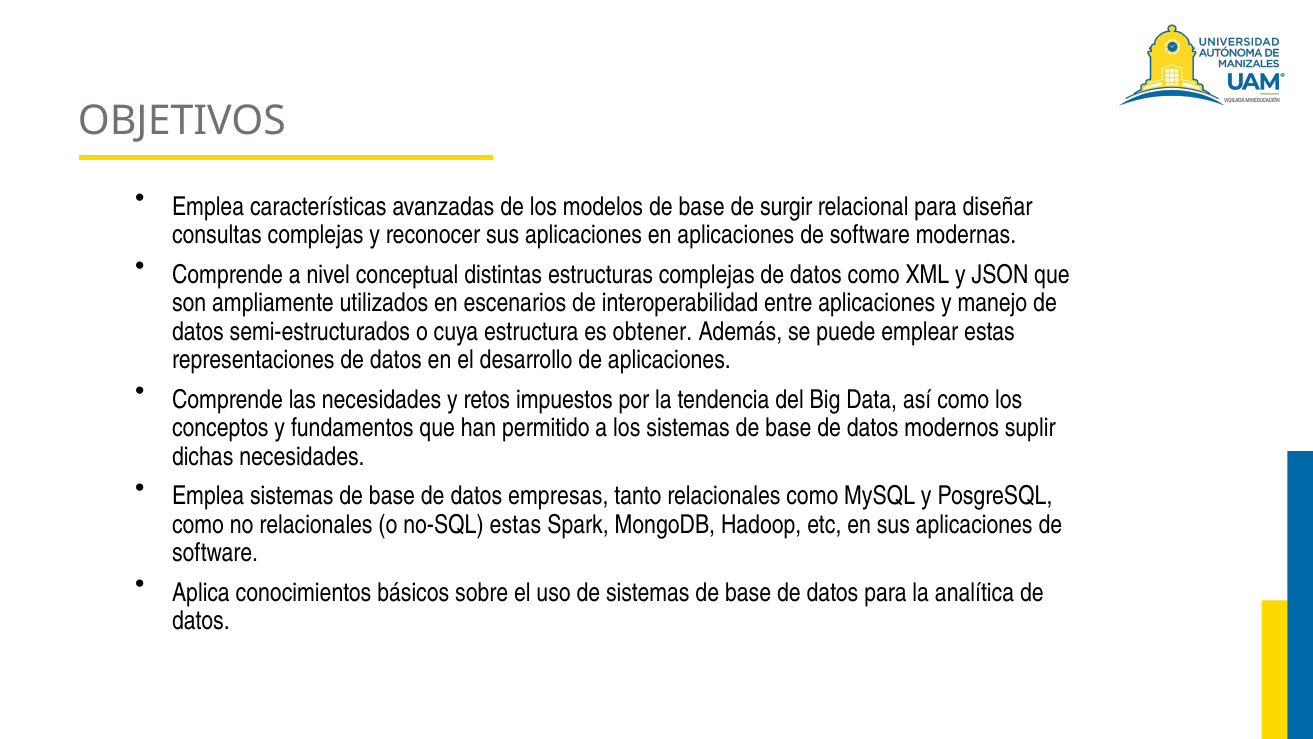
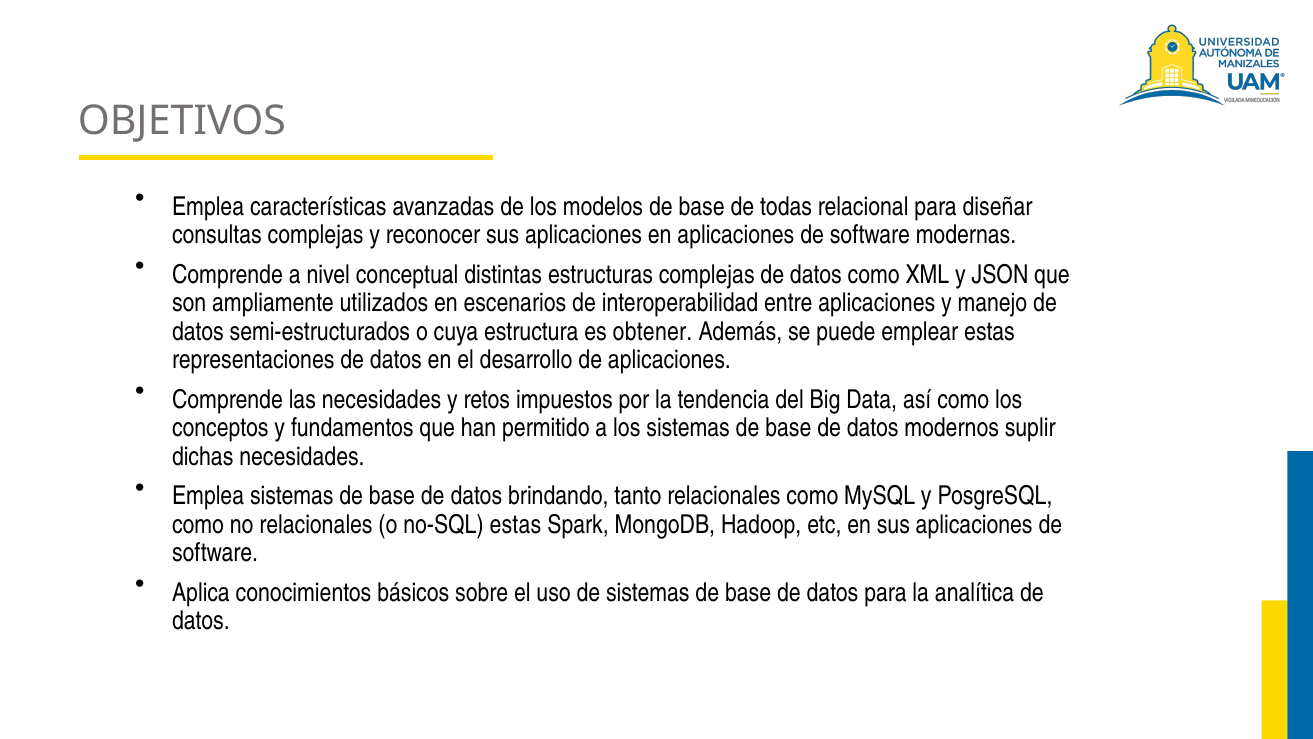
surgir: surgir -> todas
empresas: empresas -> brindando
